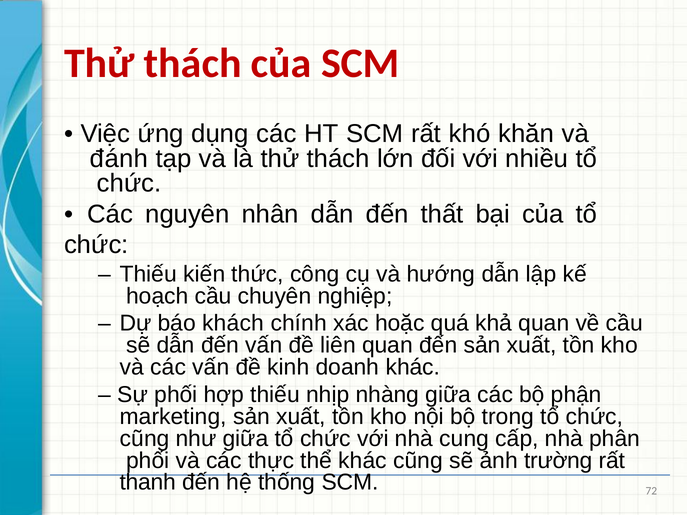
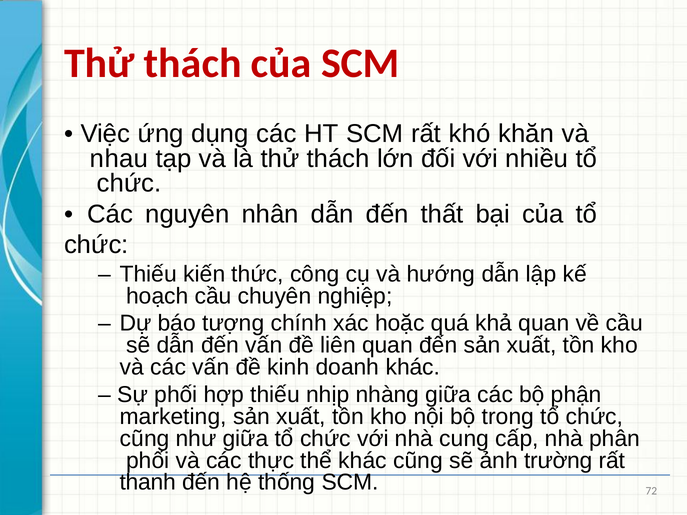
đánh: đánh -> nhau
khách: khách -> tượng
